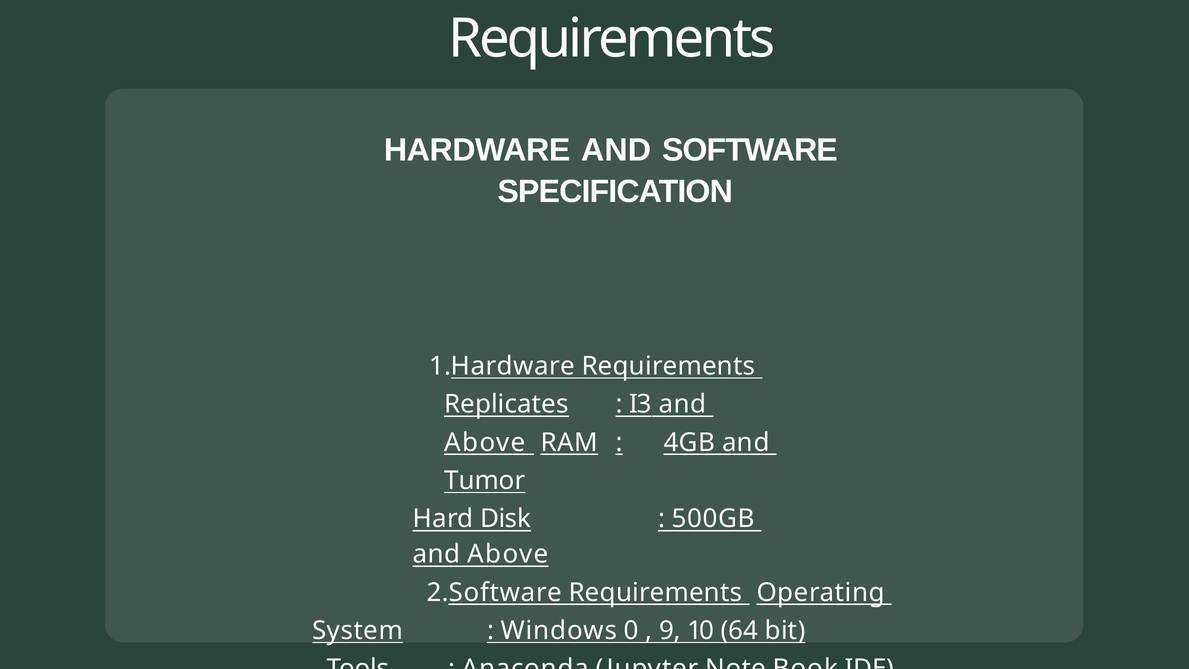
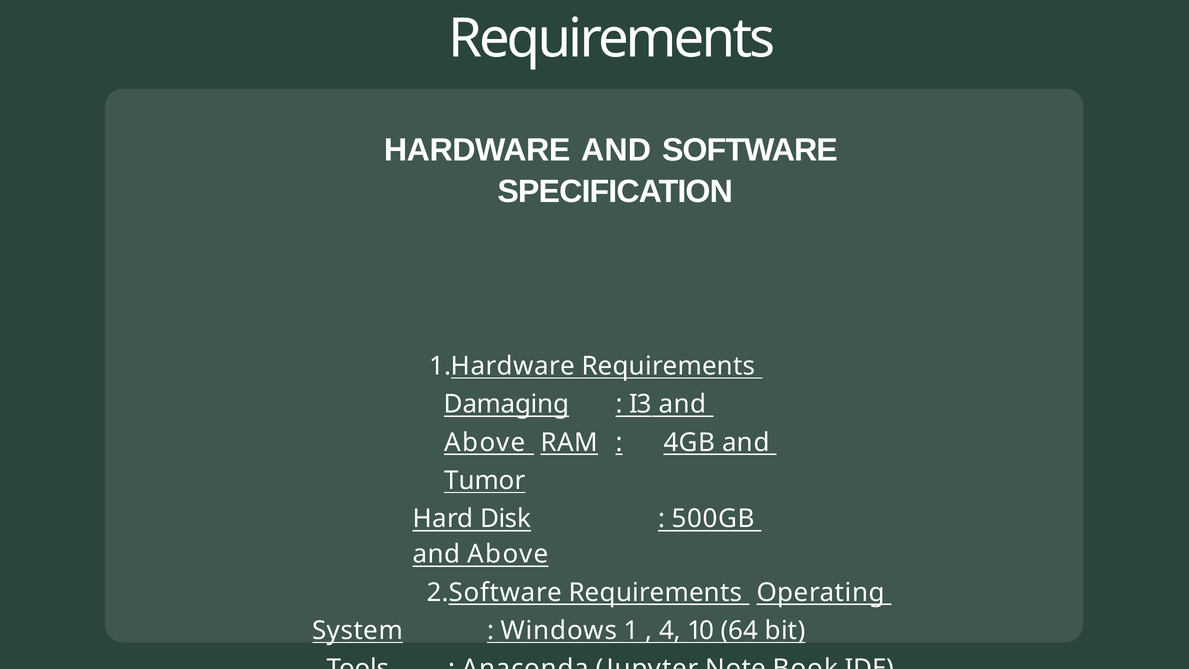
Replicates: Replicates -> Damaging
0: 0 -> 1
9: 9 -> 4
